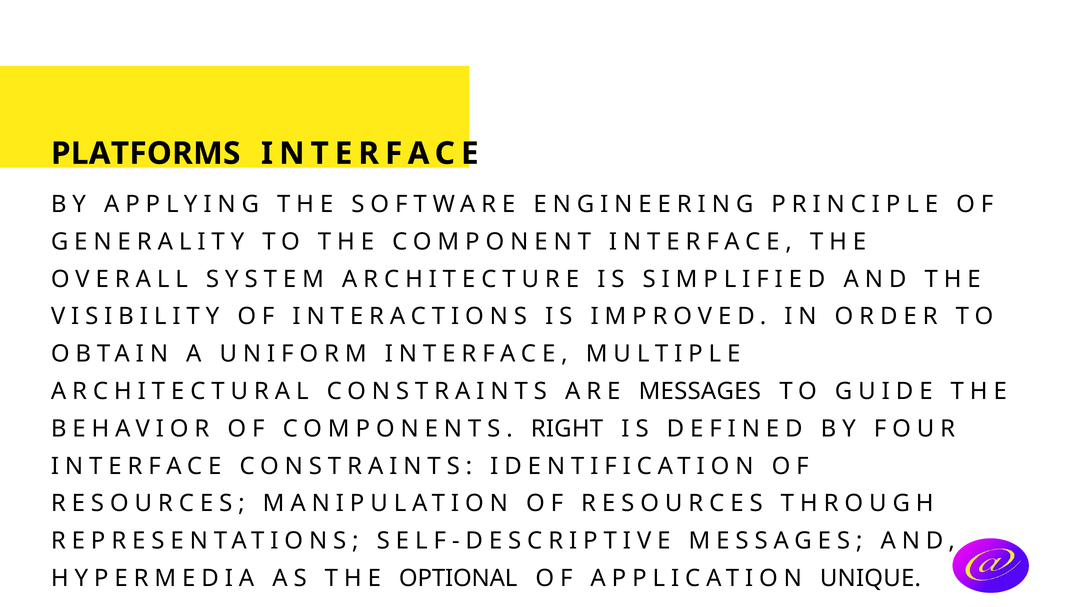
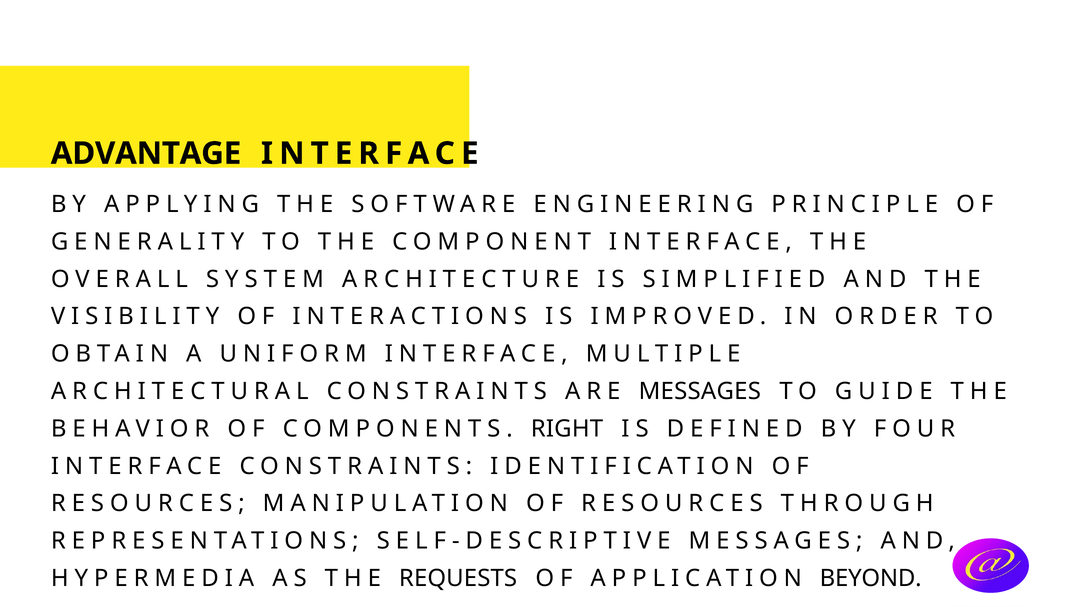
PLATFORMS: PLATFORMS -> ADVANTAGE
OPTIONAL: OPTIONAL -> REQUESTS
UNIQUE: UNIQUE -> BEYOND
